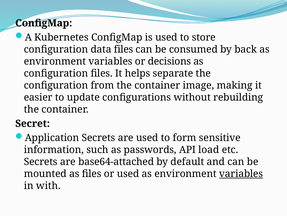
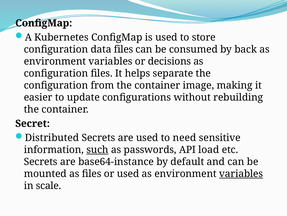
Application: Application -> Distributed
form: form -> need
such underline: none -> present
base64-attached: base64-attached -> base64-instance
with: with -> scale
